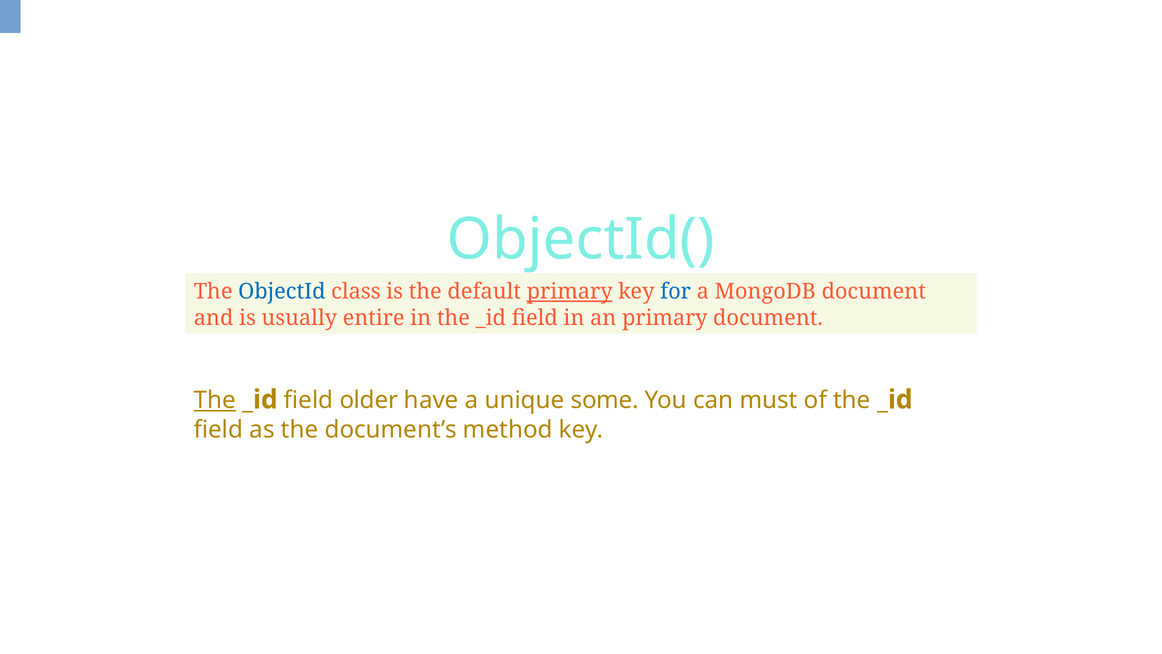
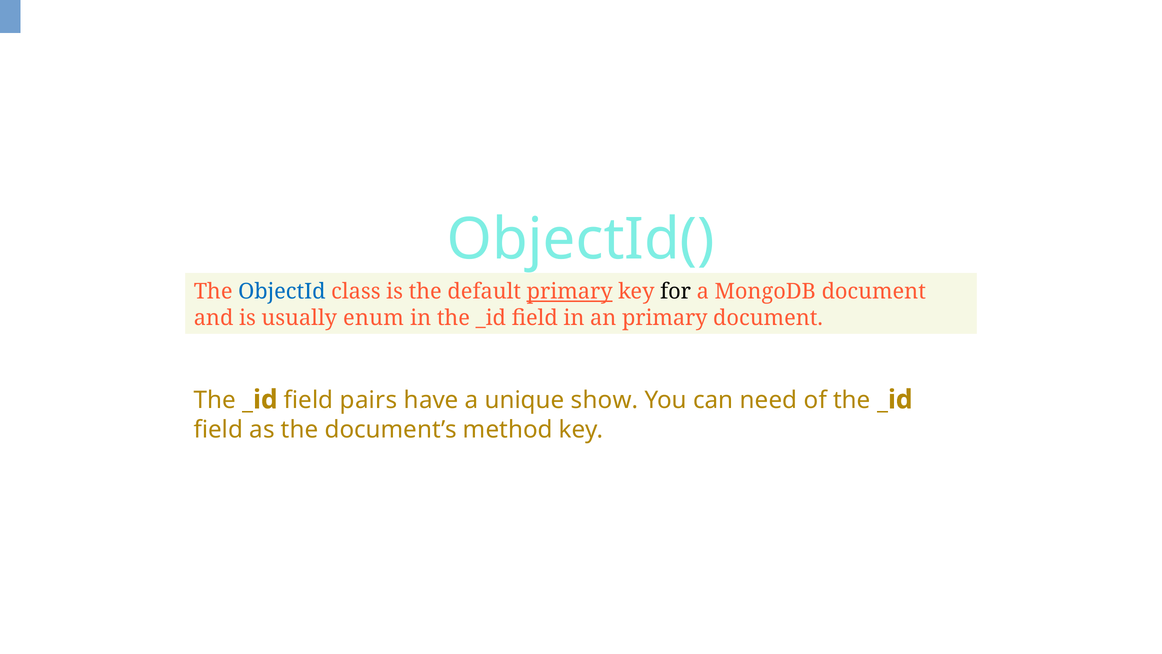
for colour: blue -> black
entire: entire -> enum
The at (215, 400) underline: present -> none
older: older -> pairs
some: some -> show
must: must -> need
